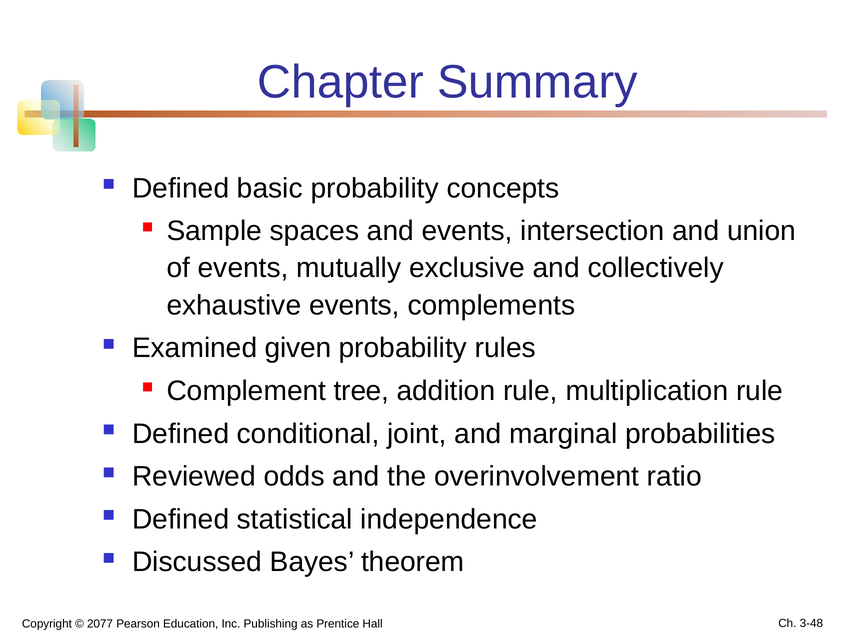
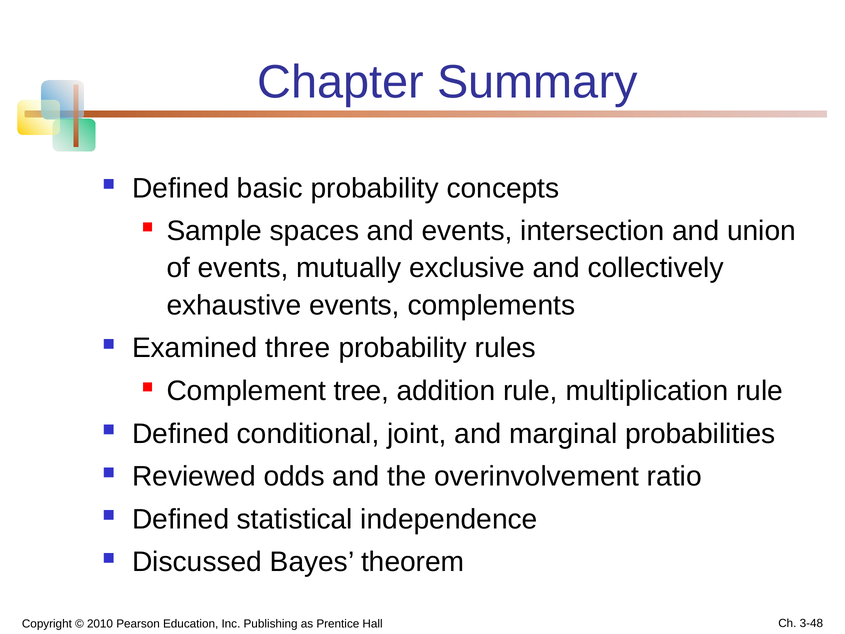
given: given -> three
2077: 2077 -> 2010
